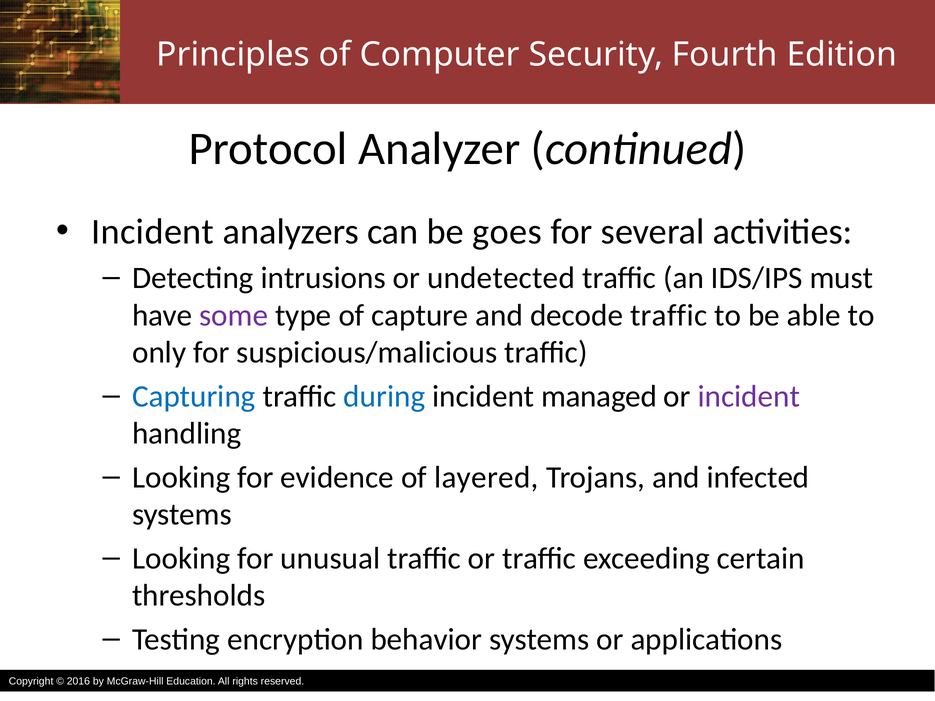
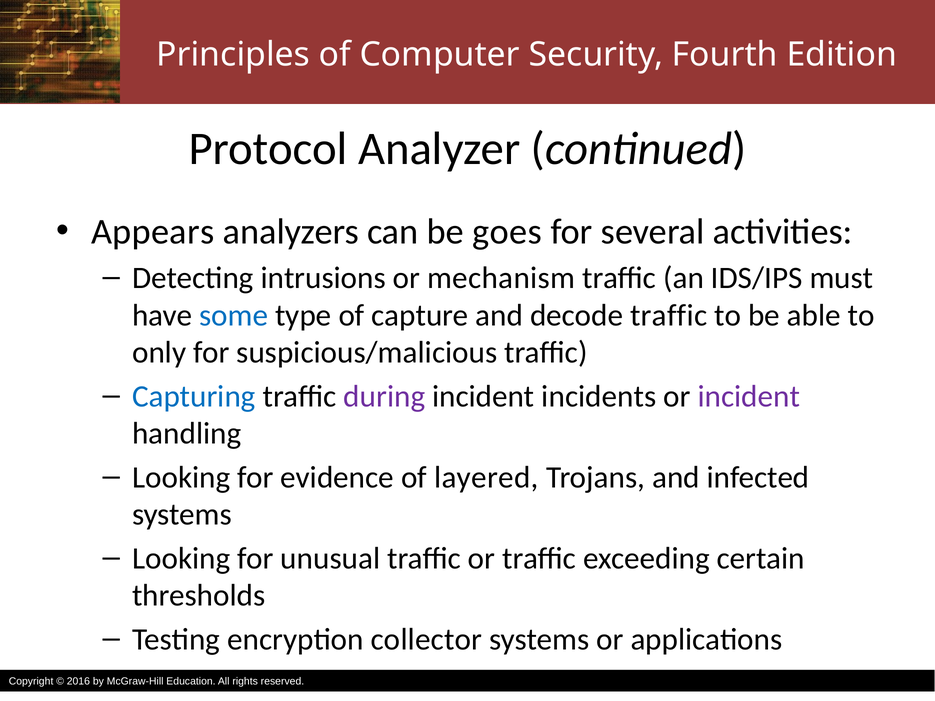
Incident at (153, 232): Incident -> Appears
undetected: undetected -> mechanism
some colour: purple -> blue
during colour: blue -> purple
managed: managed -> incidents
behavior: behavior -> collector
